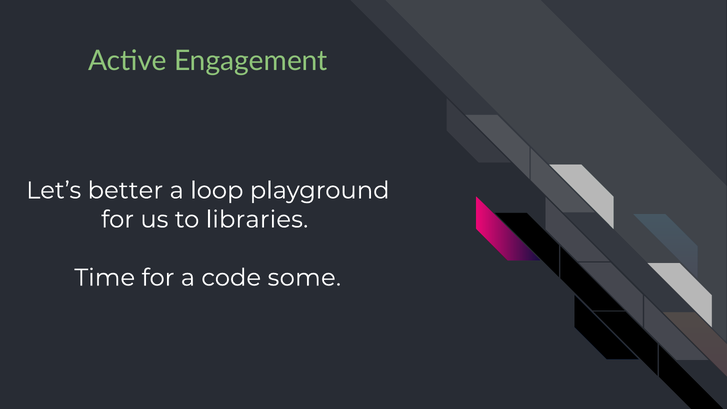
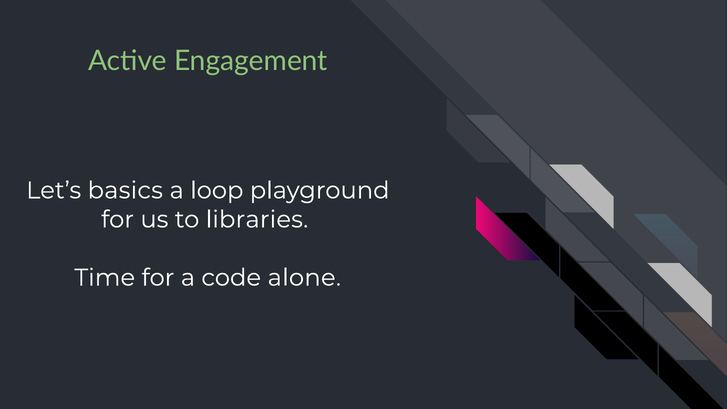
better: better -> basics
some: some -> alone
